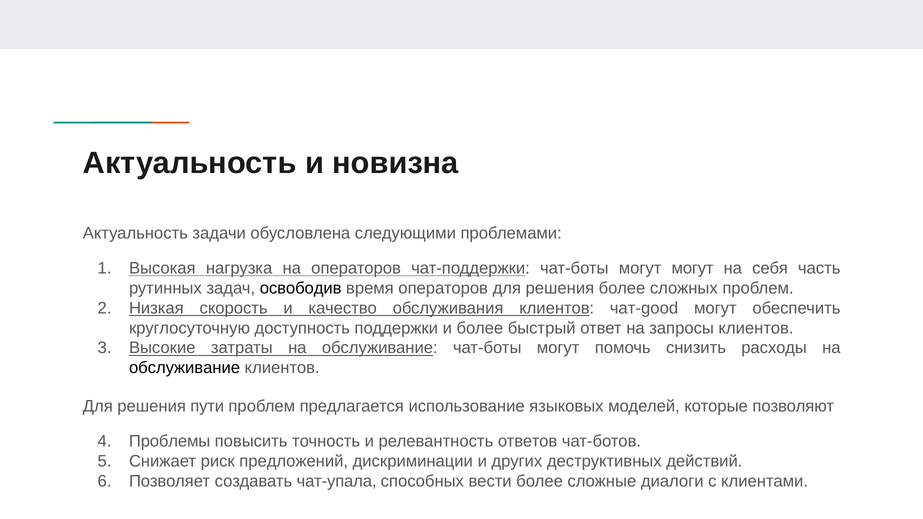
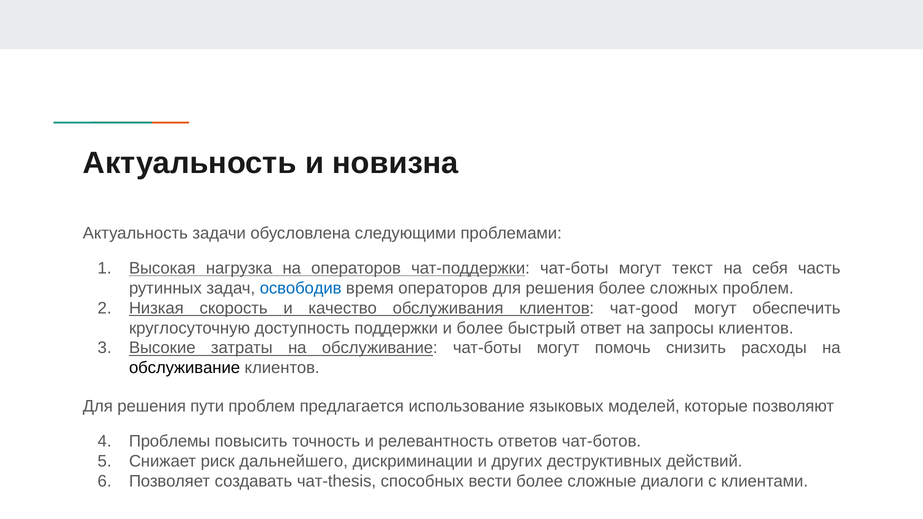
могут могут: могут -> текст
освободив colour: black -> blue
предложений: предложений -> дальнейшего
чат-упала: чат-упала -> чат-thesis
